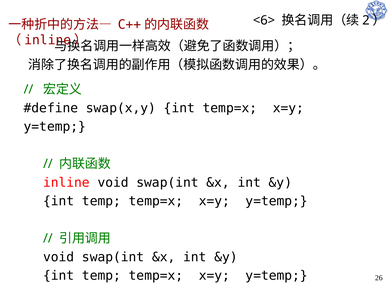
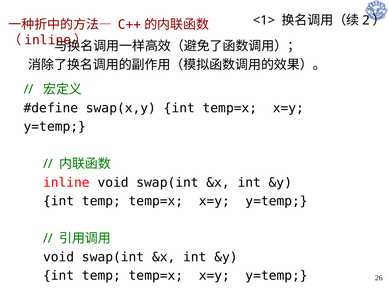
<6>: <6> -> <1>
